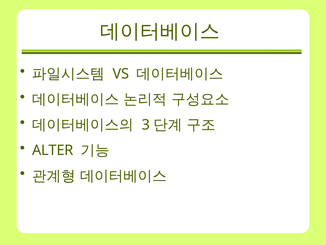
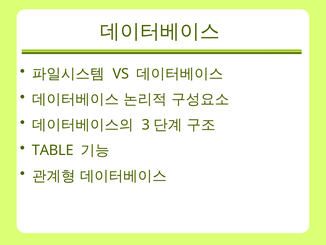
ALTER: ALTER -> TABLE
